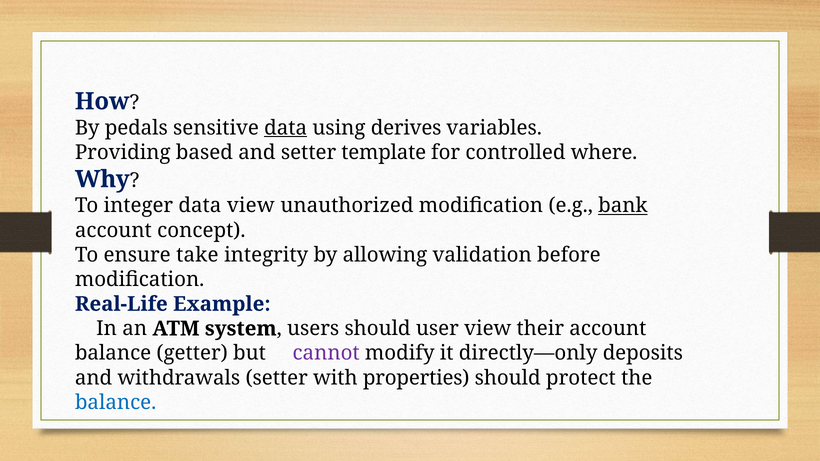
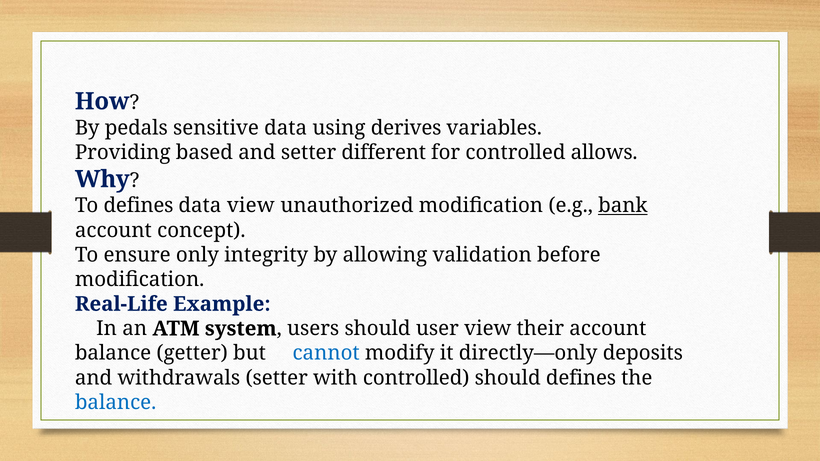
data at (286, 128) underline: present -> none
template: template -> different
where: where -> allows
To integer: integer -> defines
take: take -> only
cannot colour: purple -> blue
with properties: properties -> controlled
should protect: protect -> defines
